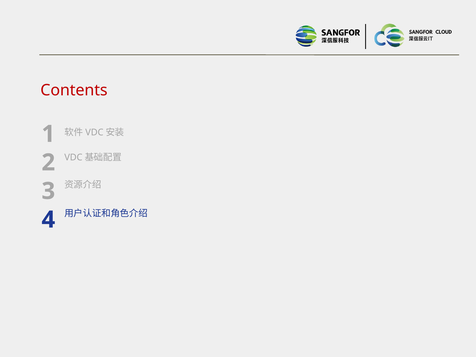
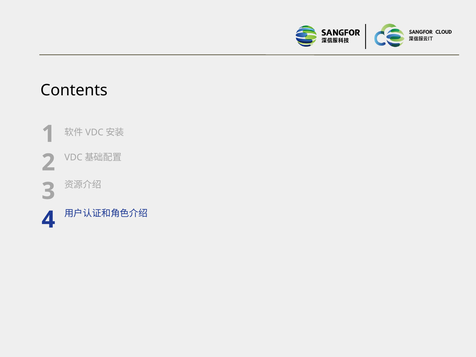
Contents colour: red -> black
